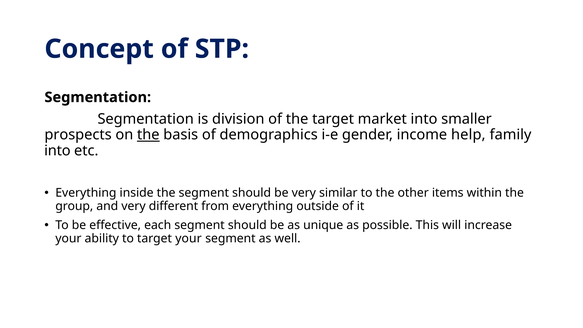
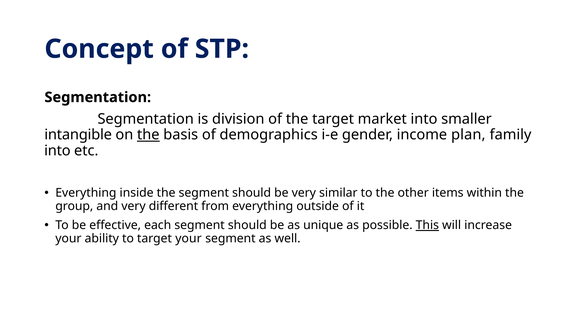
prospects: prospects -> intangible
help: help -> plan
This underline: none -> present
